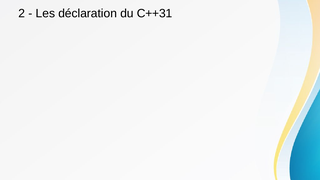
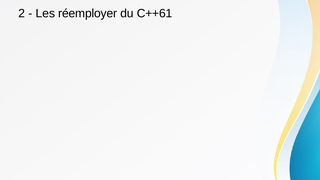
déclaration: déclaration -> réemployer
C++31: C++31 -> C++61
